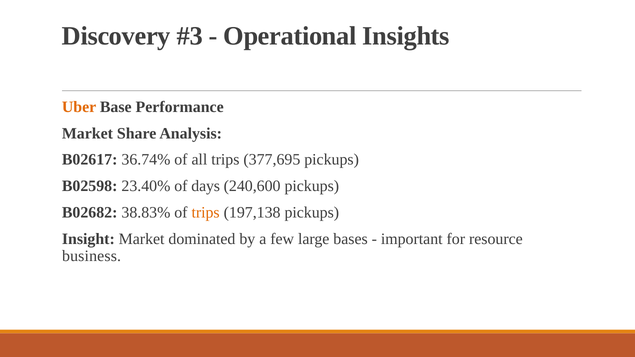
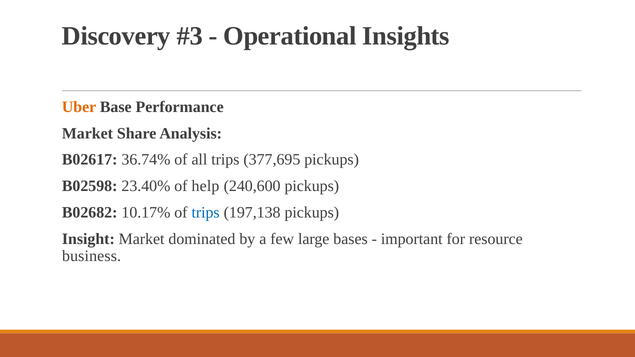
days: days -> help
38.83%: 38.83% -> 10.17%
trips at (206, 213) colour: orange -> blue
